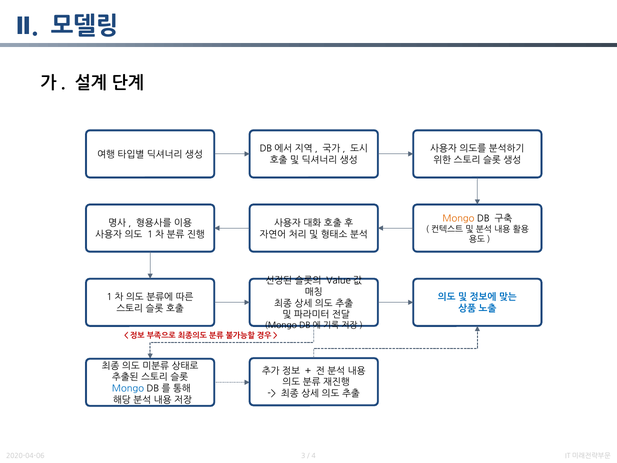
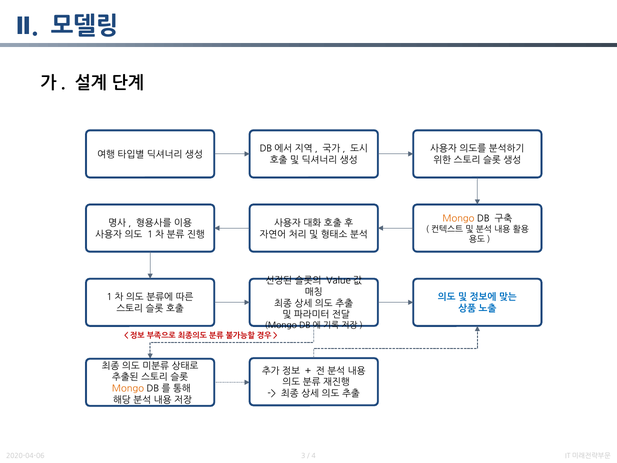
Mongo at (128, 388) colour: blue -> orange
